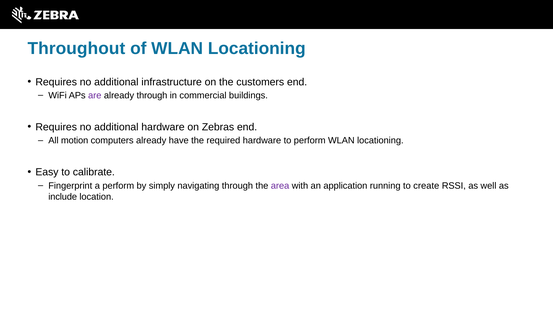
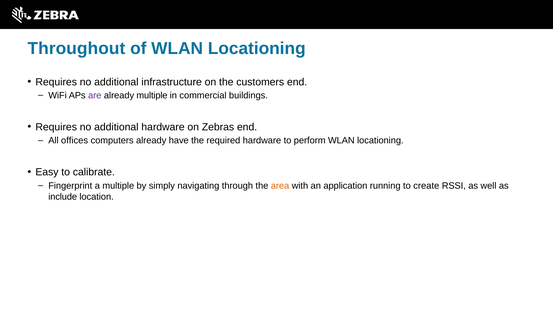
already through: through -> multiple
motion: motion -> offices
a perform: perform -> multiple
area colour: purple -> orange
